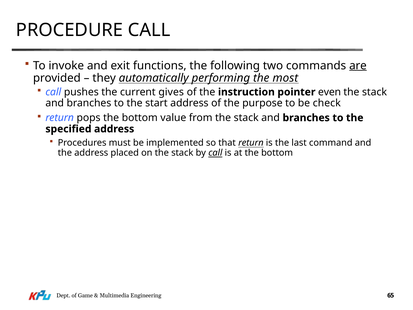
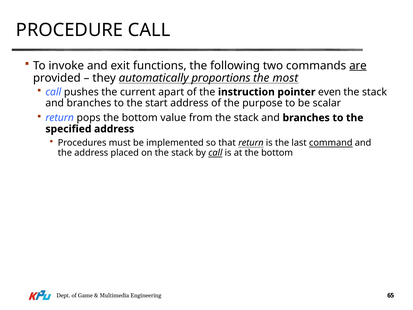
performing: performing -> proportions
gives: gives -> apart
check: check -> scalar
command underline: none -> present
